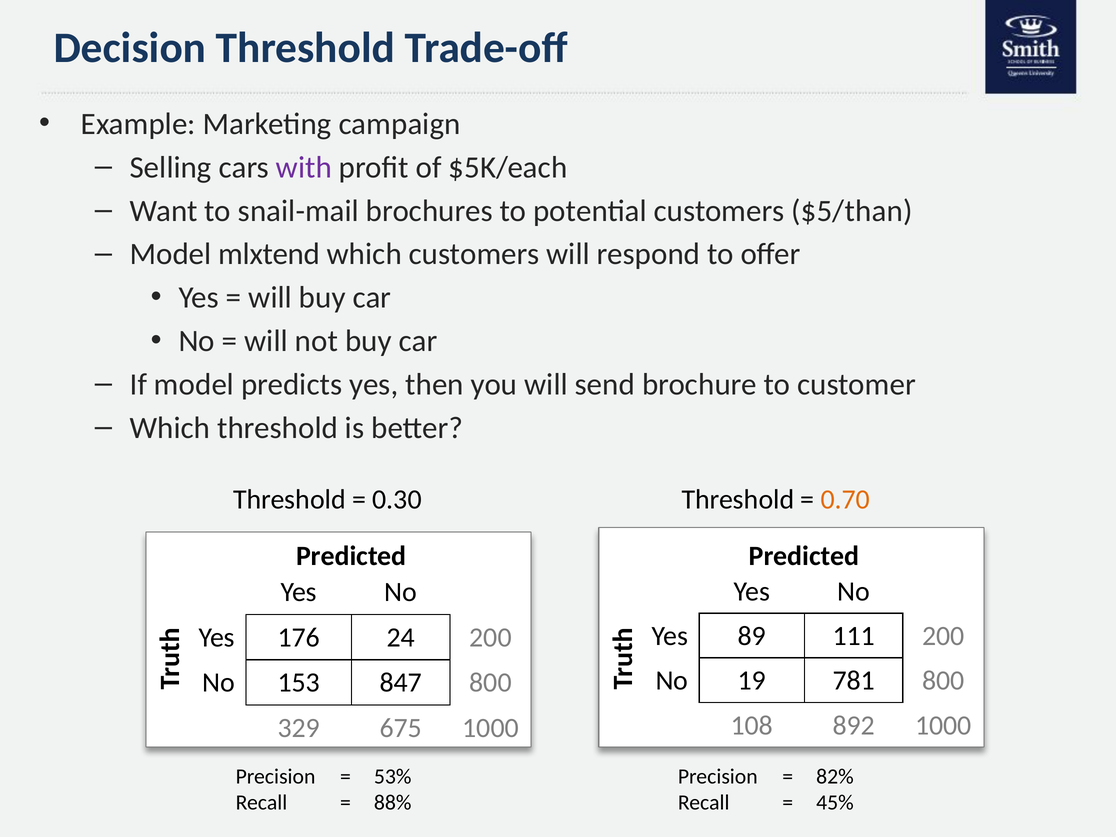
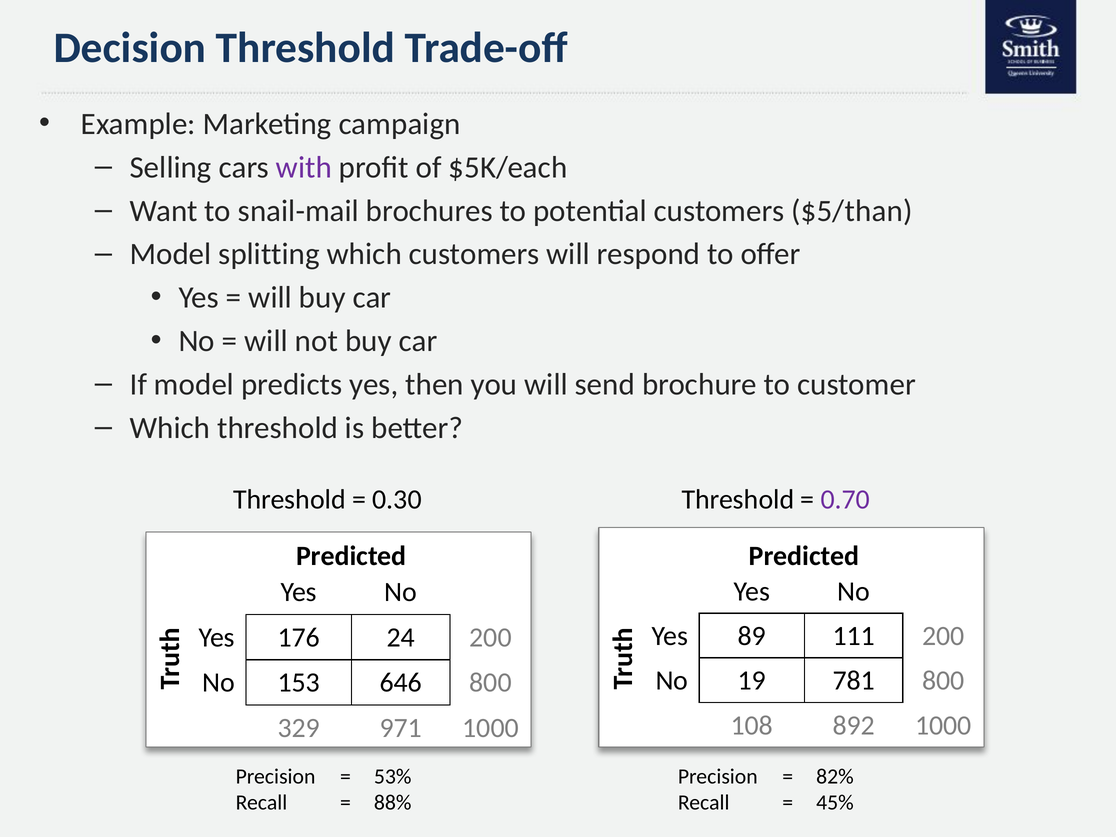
mlxtend: mlxtend -> splitting
0.70 colour: orange -> purple
847: 847 -> 646
675: 675 -> 971
